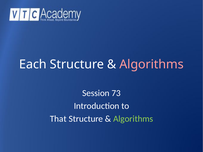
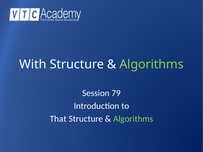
Each: Each -> With
Algorithms at (152, 64) colour: pink -> light green
73: 73 -> 79
